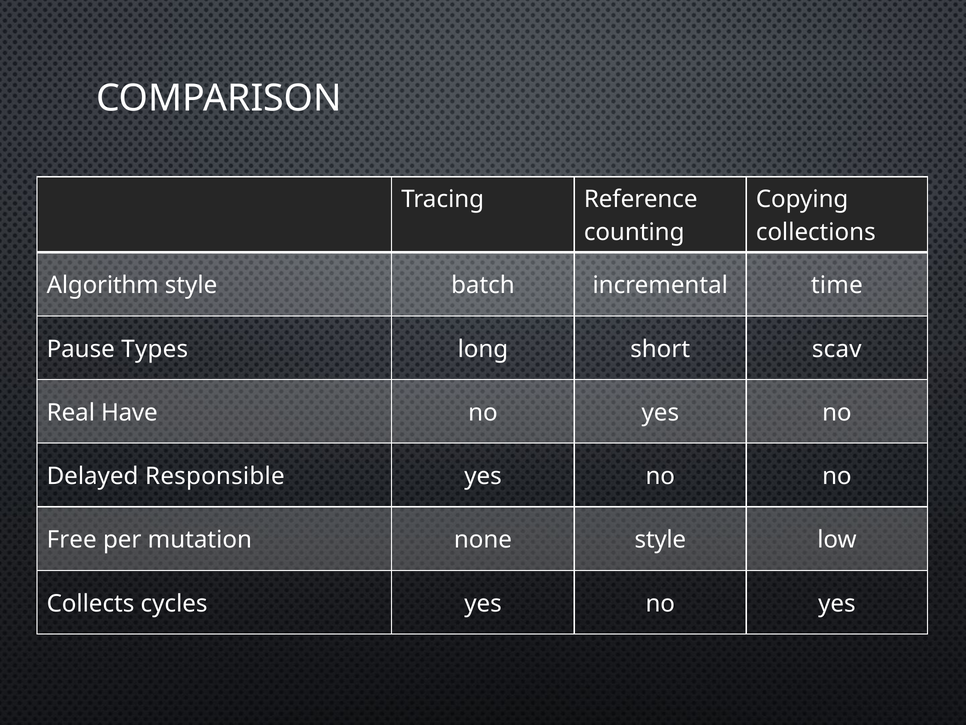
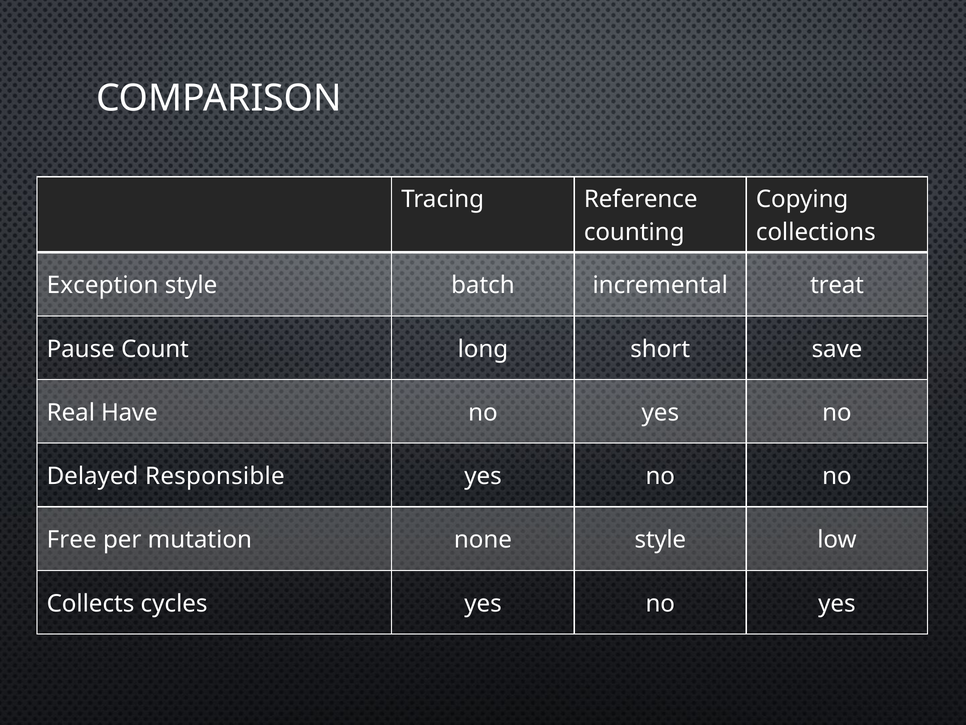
Algorithm: Algorithm -> Exception
time: time -> treat
Types: Types -> Count
scav: scav -> save
